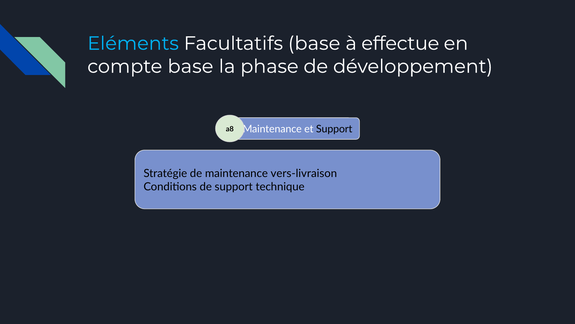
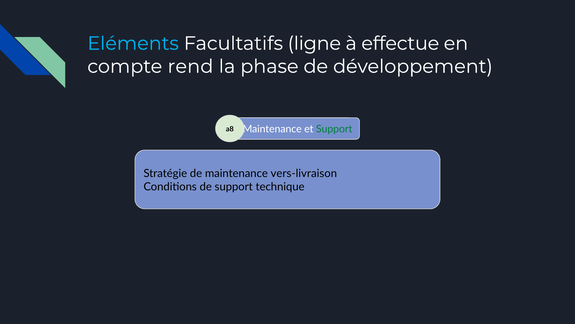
Facultatifs base: base -> ligne
compte base: base -> rend
Support at (334, 129) colour: black -> green
